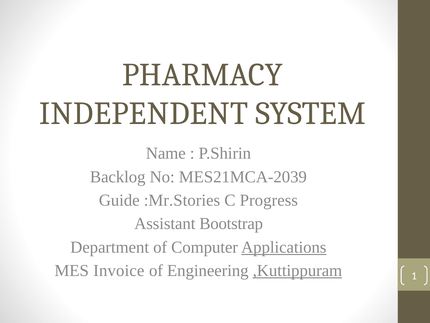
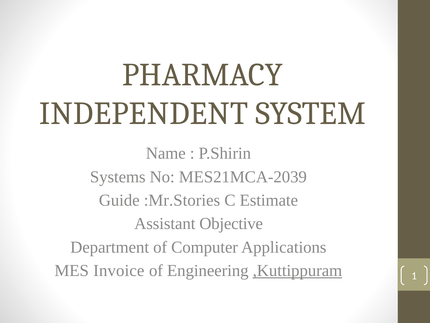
Backlog: Backlog -> Systems
Progress: Progress -> Estimate
Bootstrap: Bootstrap -> Objective
Applications underline: present -> none
